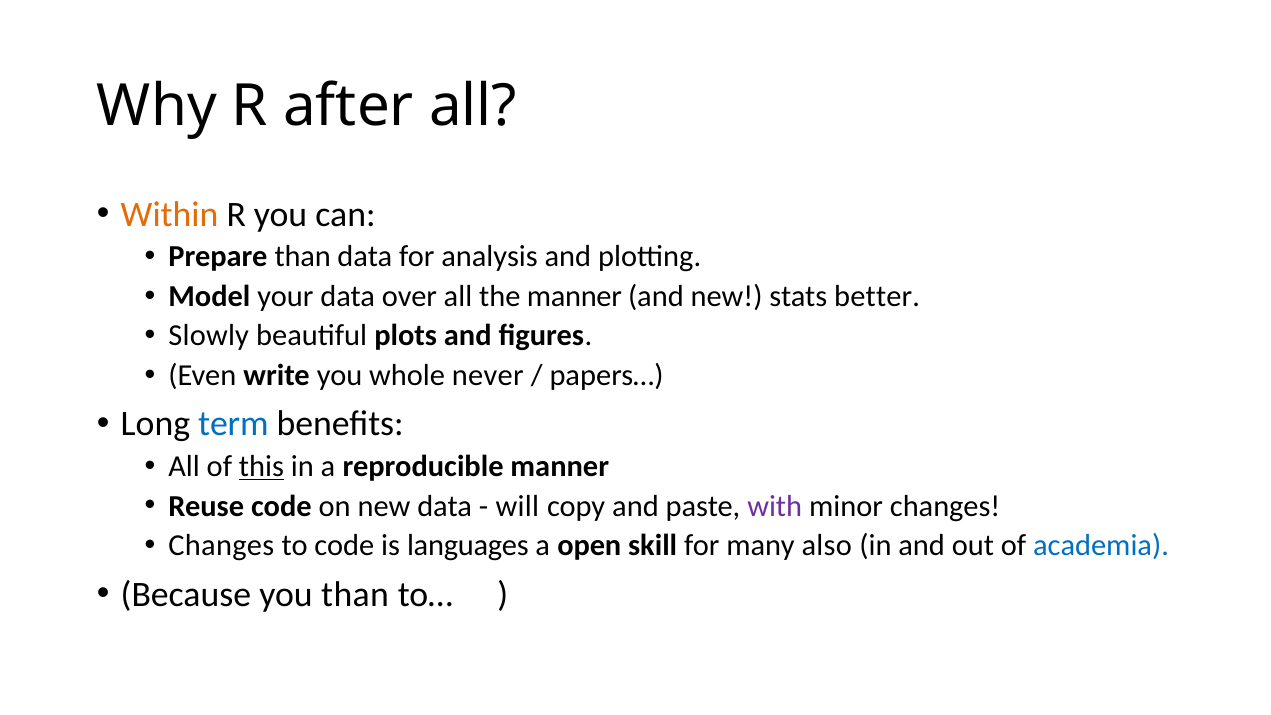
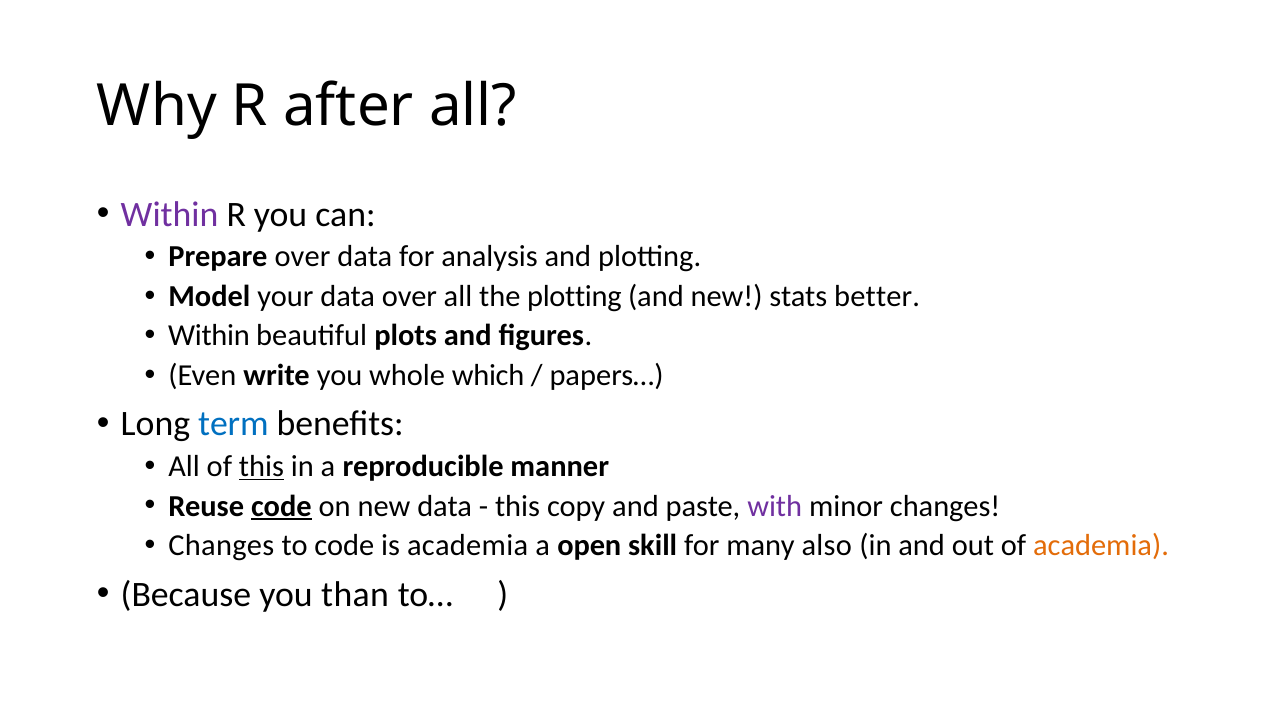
Within at (170, 214) colour: orange -> purple
Prepare than: than -> over
the manner: manner -> plotting
Slowly at (209, 336): Slowly -> Within
never: never -> which
code at (281, 506) underline: none -> present
will at (517, 506): will -> this
is languages: languages -> academia
academia at (1101, 545) colour: blue -> orange
